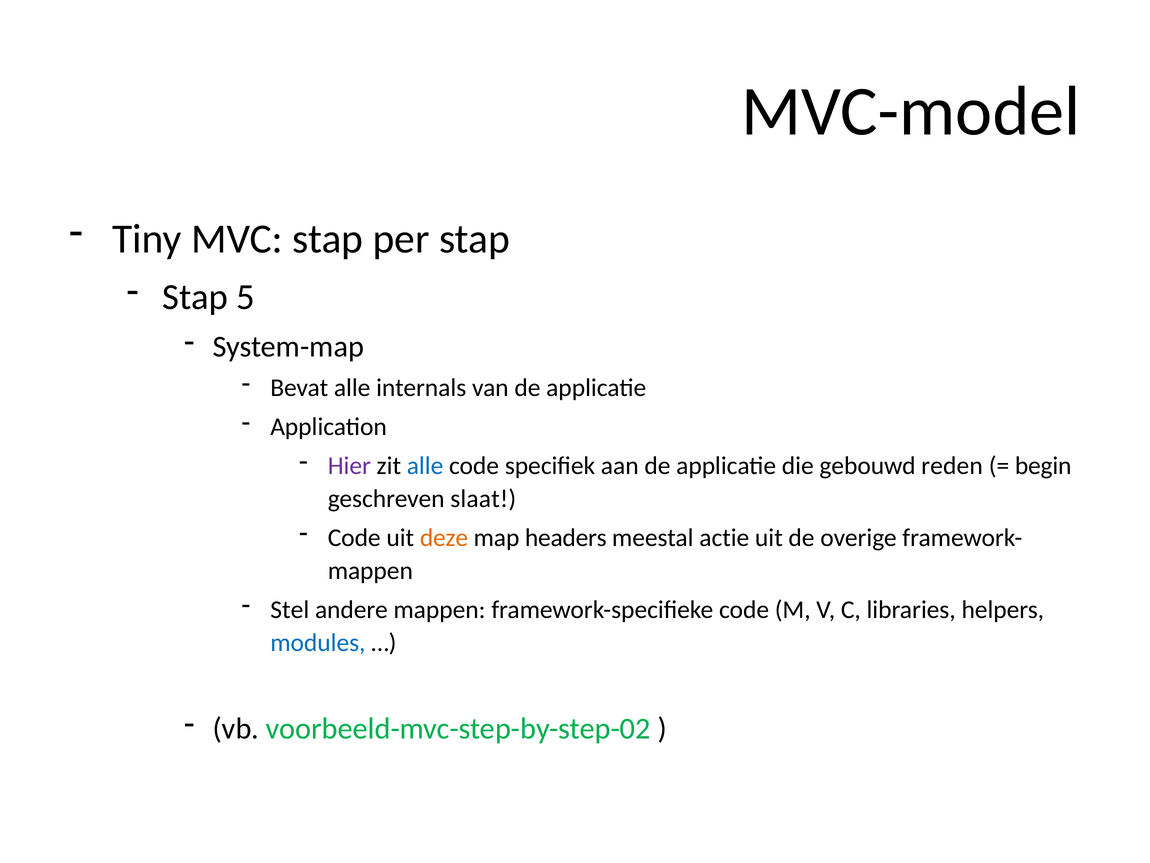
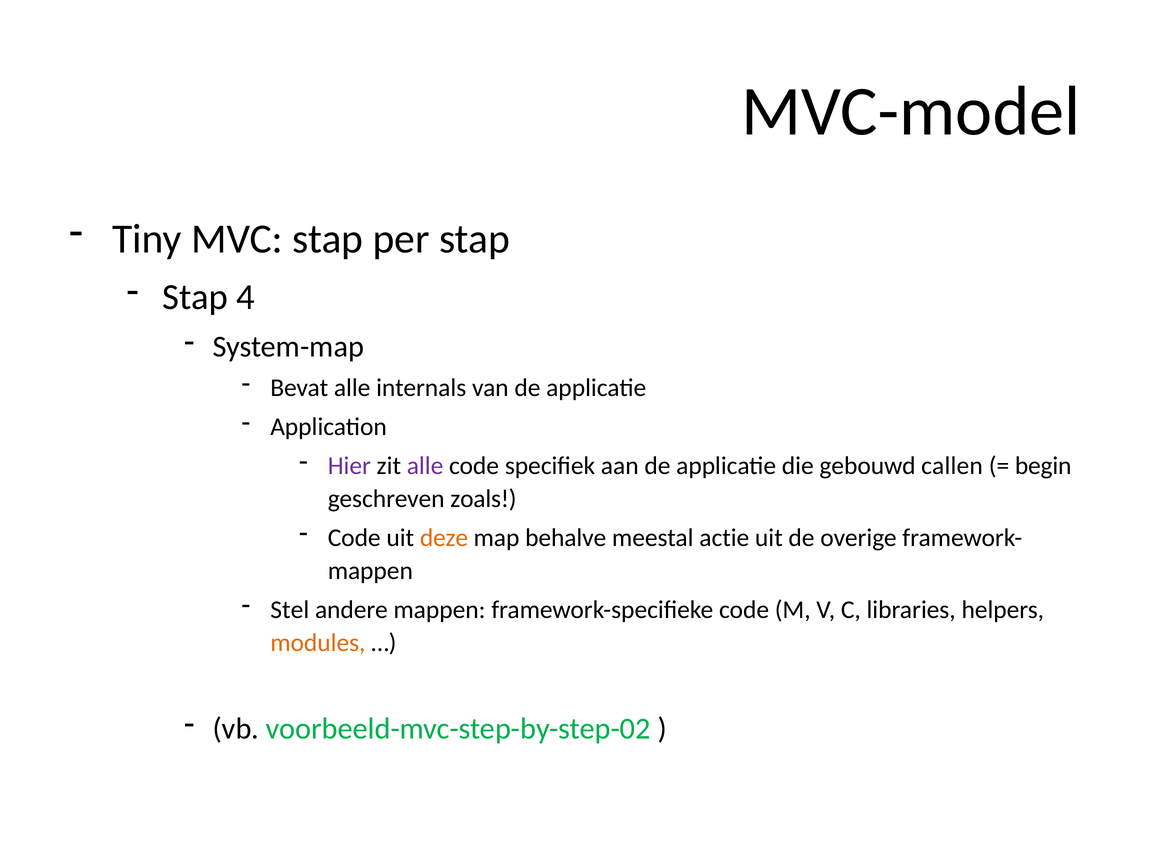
5: 5 -> 4
alle at (425, 465) colour: blue -> purple
reden: reden -> callen
slaat: slaat -> zoals
headers: headers -> behalve
modules colour: blue -> orange
